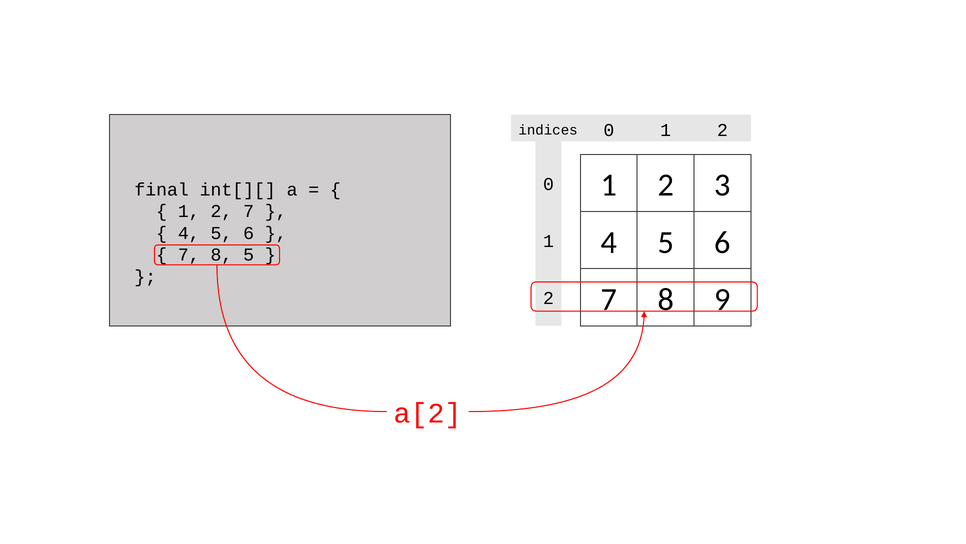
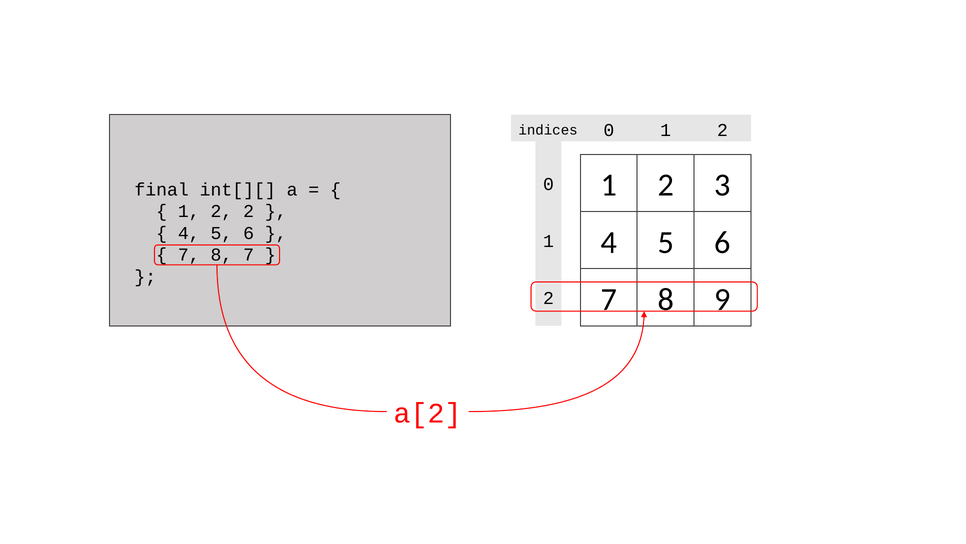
2 7: 7 -> 2
8 5: 5 -> 7
